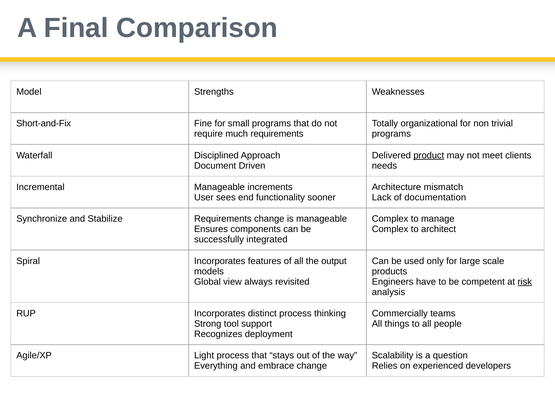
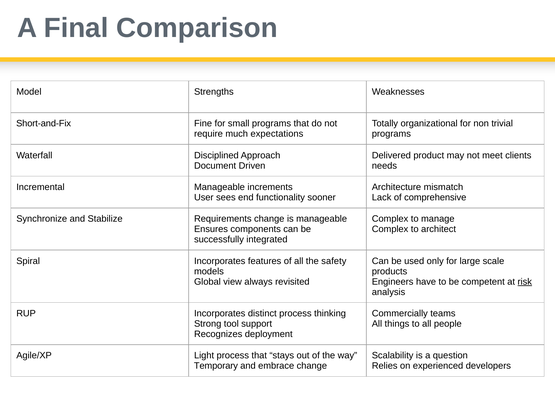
much requirements: requirements -> expectations
product underline: present -> none
documentation: documentation -> comprehensive
output: output -> safety
Everything: Everything -> Temporary
